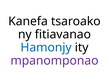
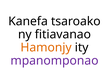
Hamonjy colour: blue -> orange
